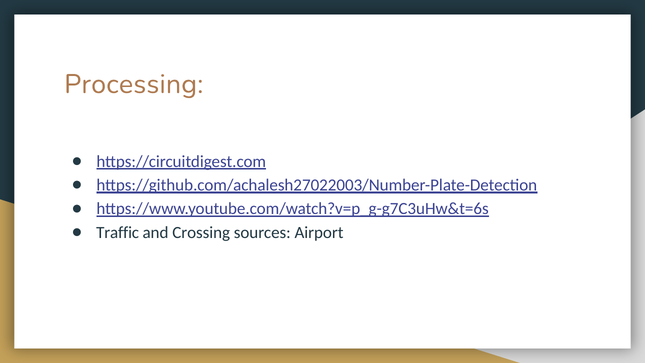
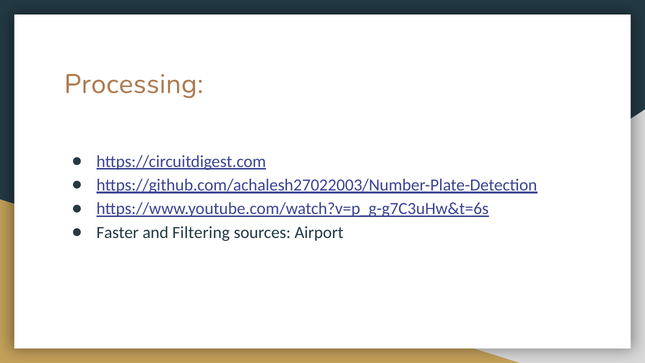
Traffic: Traffic -> Faster
Crossing: Crossing -> Filtering
